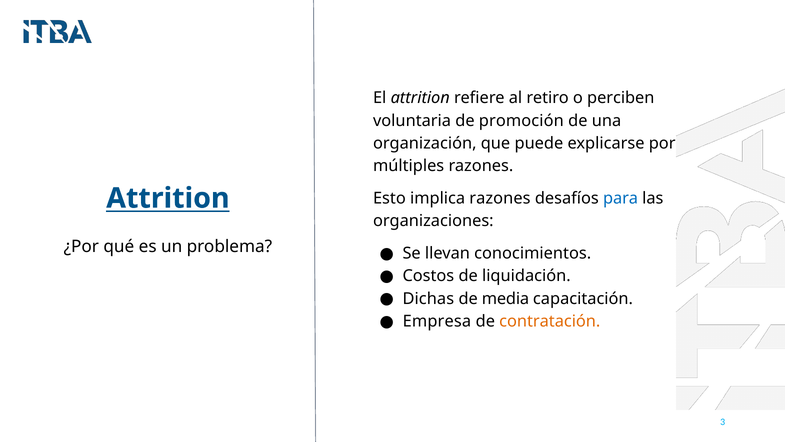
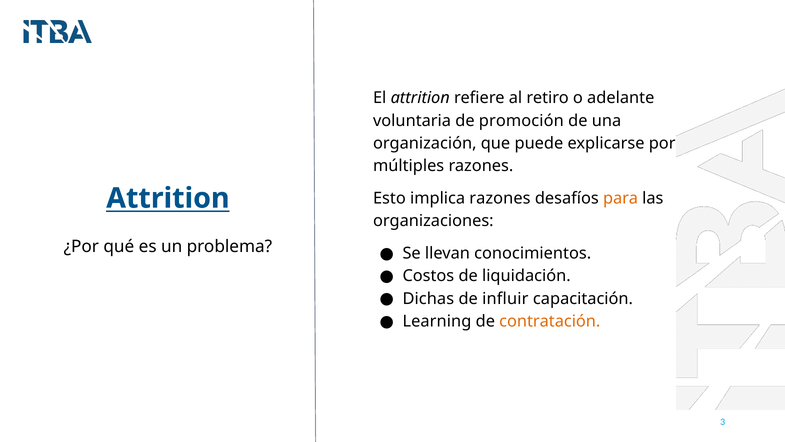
perciben: perciben -> adelante
para colour: blue -> orange
media: media -> influir
Empresa: Empresa -> Learning
